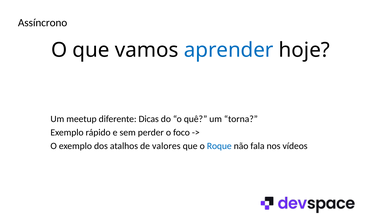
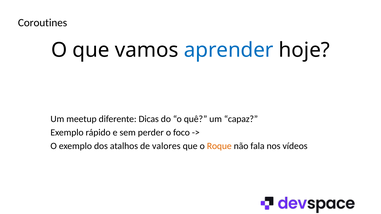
Assíncrono: Assíncrono -> Coroutines
torna: torna -> capaz
Roque colour: blue -> orange
